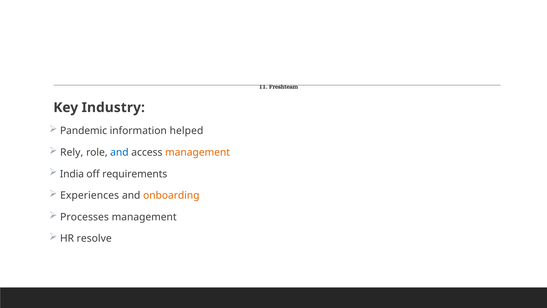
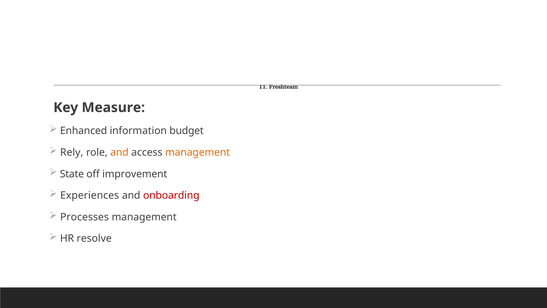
Industry: Industry -> Measure
Pandemic: Pandemic -> Enhanced
helped: helped -> budget
and at (119, 152) colour: blue -> orange
India: India -> State
requirements: requirements -> improvement
onboarding colour: orange -> red
